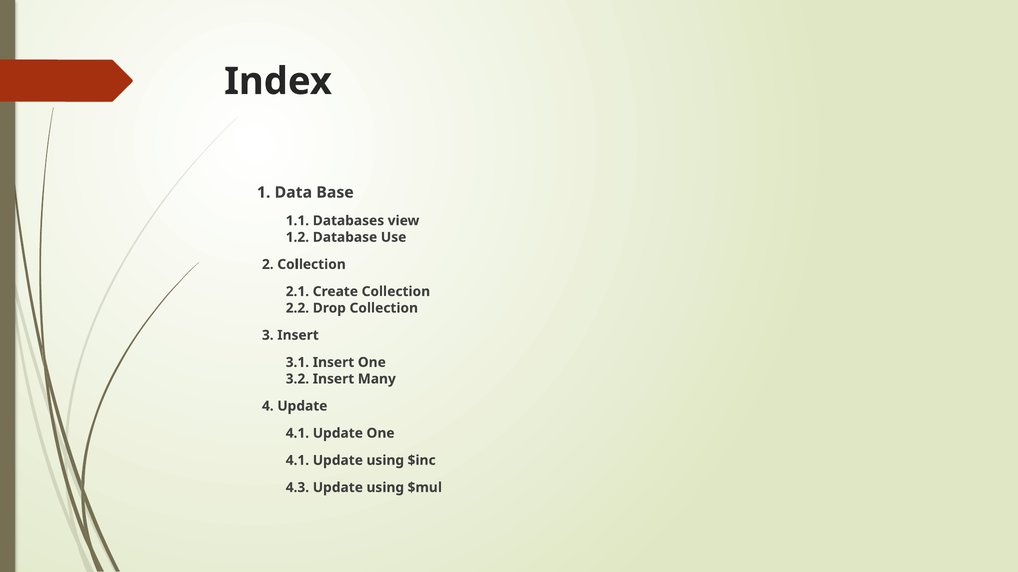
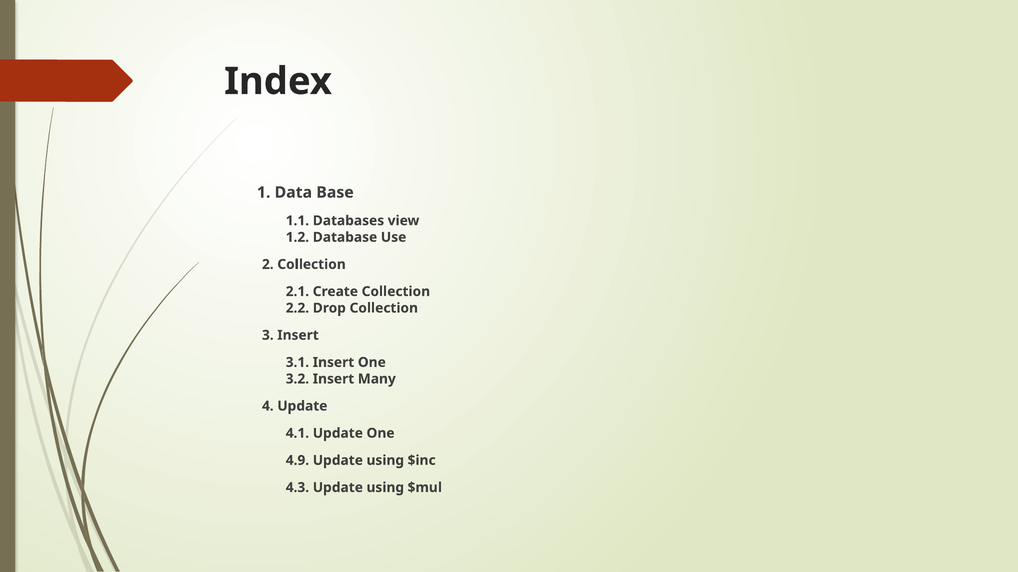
4.1 at (297, 461): 4.1 -> 4.9
